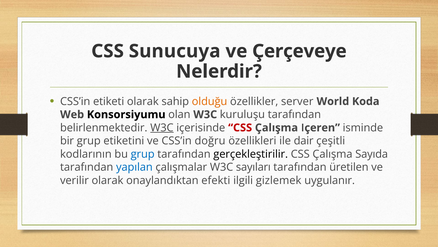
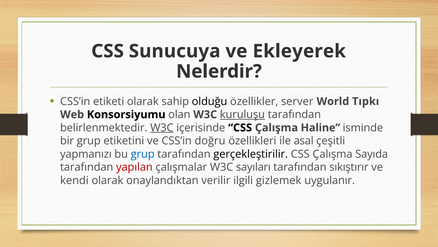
Çerçeveye: Çerçeveye -> Ekleyerek
olduğu colour: orange -> black
Koda: Koda -> Tıpkı
kuruluşu underline: none -> present
CSS at (240, 127) colour: red -> black
Içeren: Içeren -> Haline
dair: dair -> asal
kodlarının: kodlarının -> yapmanızı
yapılan colour: blue -> red
üretilen: üretilen -> sıkıştırır
verilir: verilir -> kendi
efekti: efekti -> verilir
